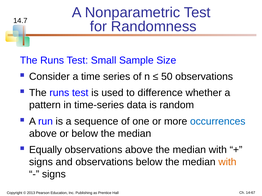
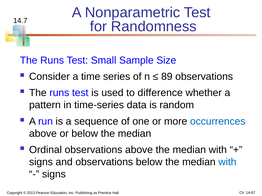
50: 50 -> 89
Equally: Equally -> Ordinal
with at (227, 162) colour: orange -> blue
